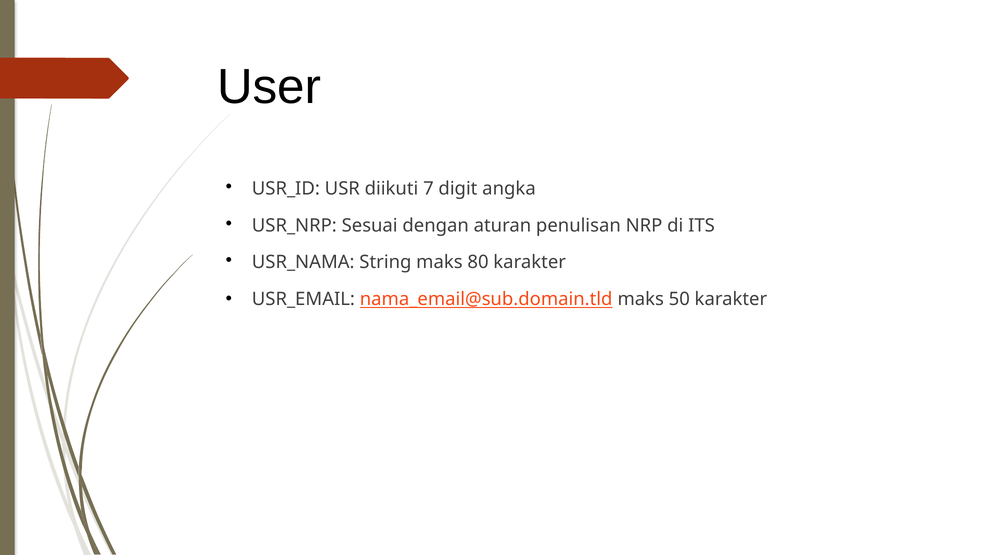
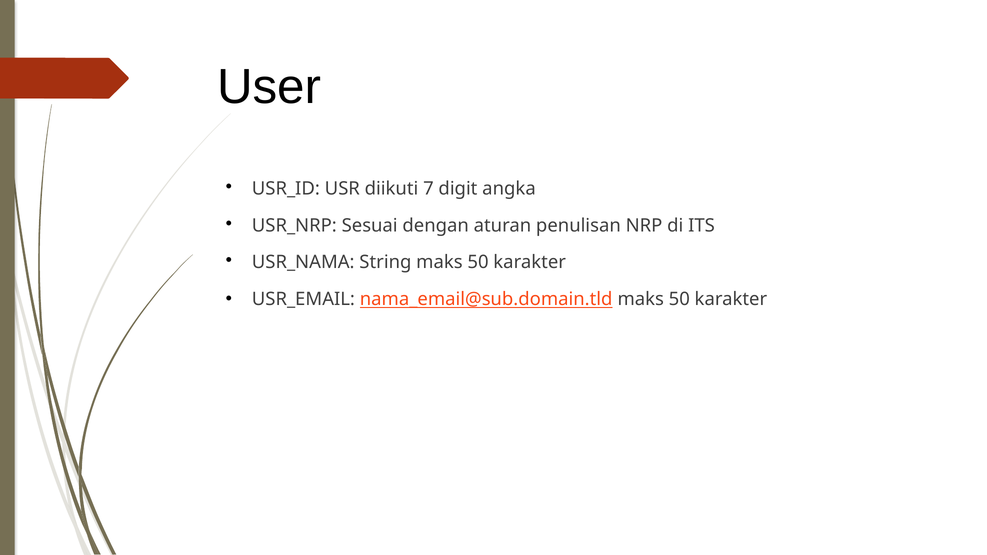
String maks 80: 80 -> 50
